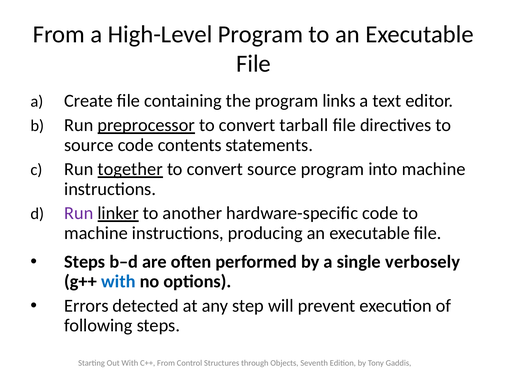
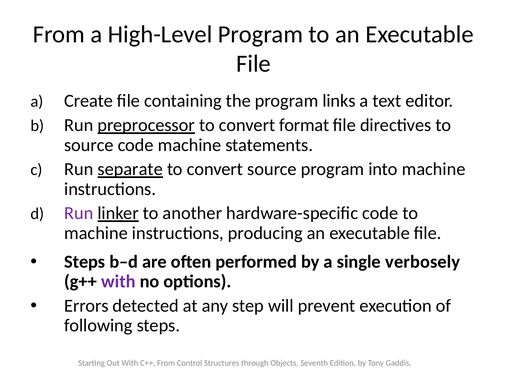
tarball: tarball -> format
code contents: contents -> machine
together: together -> separate
with at (118, 282) colour: blue -> purple
